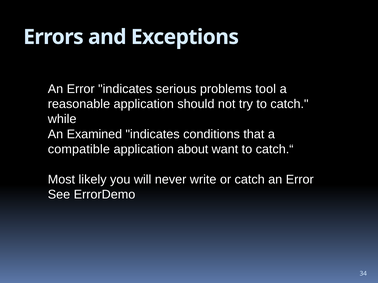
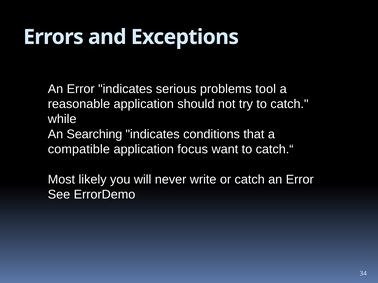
Examined: Examined -> Searching
about: about -> focus
